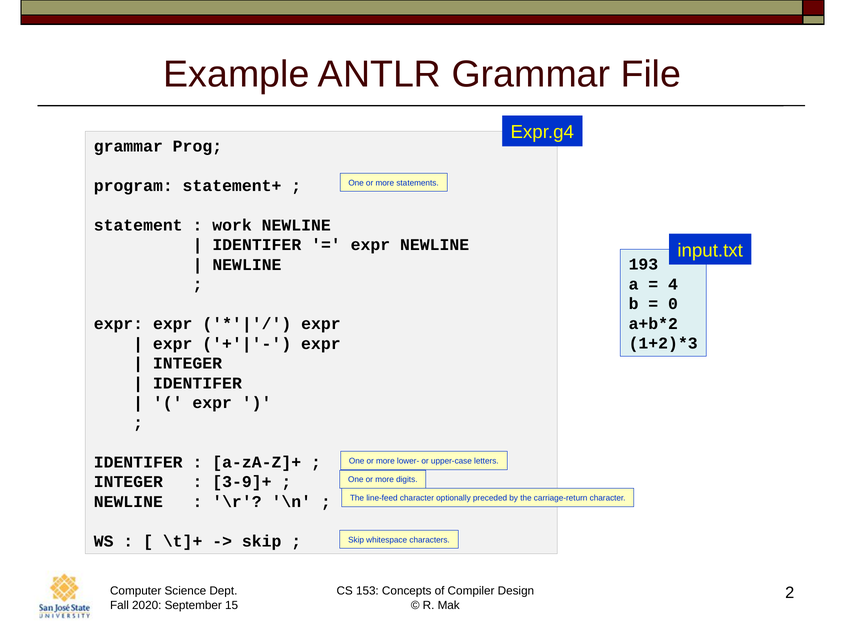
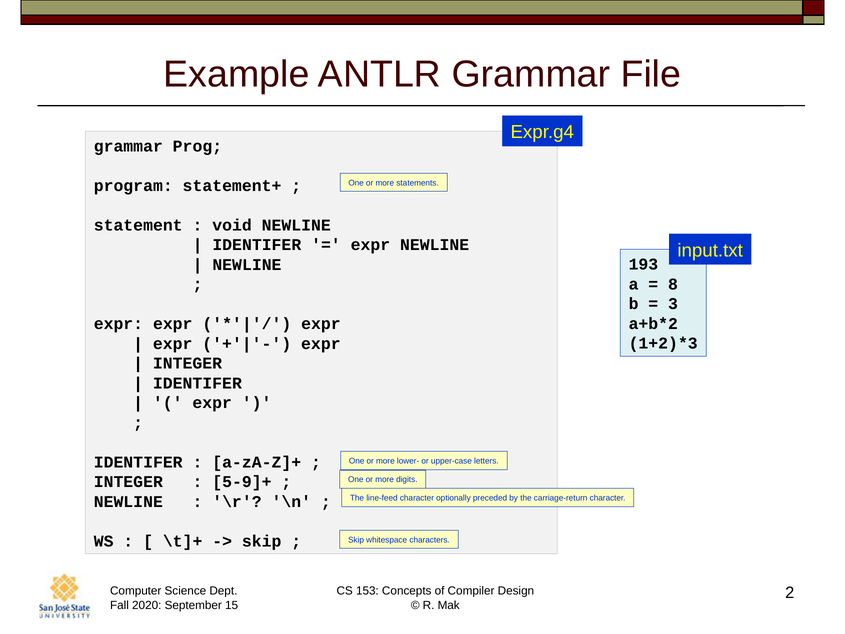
work: work -> void
4: 4 -> 8
0: 0 -> 3
3-9]+: 3-9]+ -> 5-9]+
